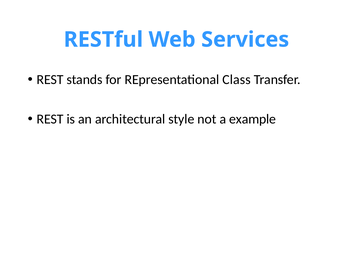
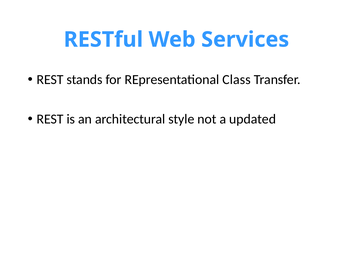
example: example -> updated
